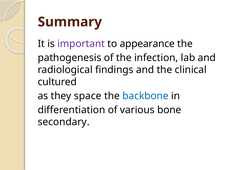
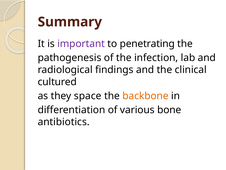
appearance: appearance -> penetrating
backbone colour: blue -> orange
secondary: secondary -> antibiotics
